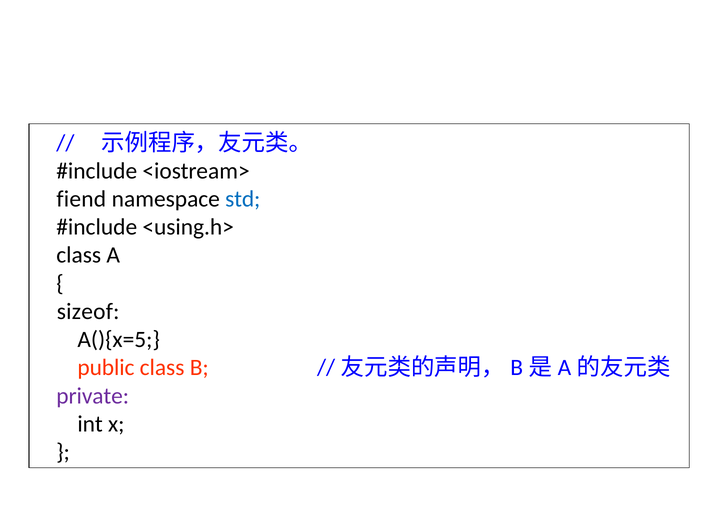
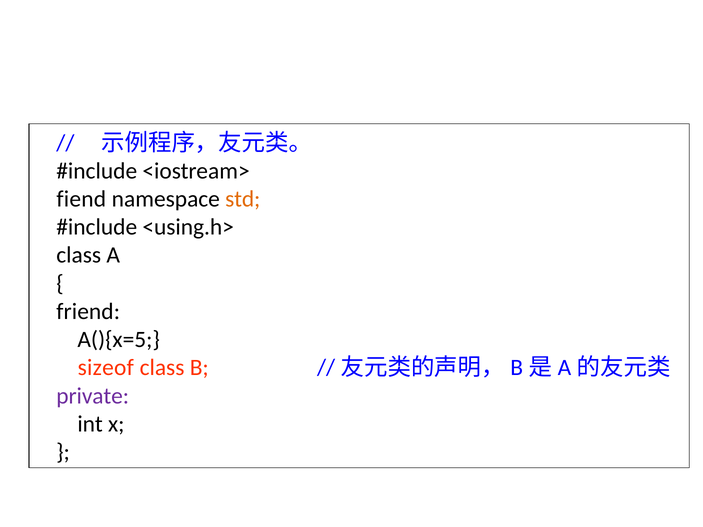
std colour: blue -> orange
sizeof: sizeof -> friend
public: public -> sizeof
